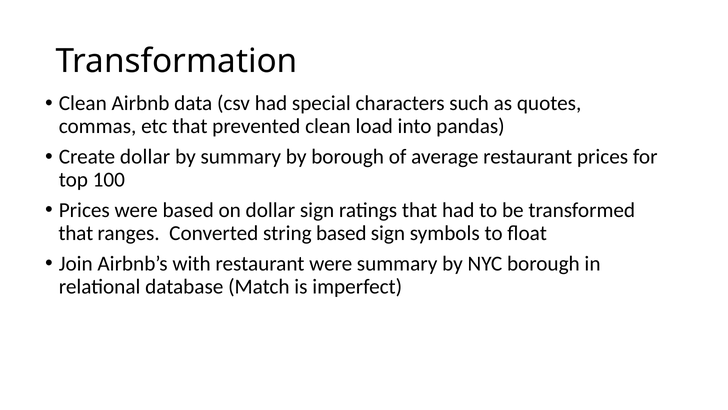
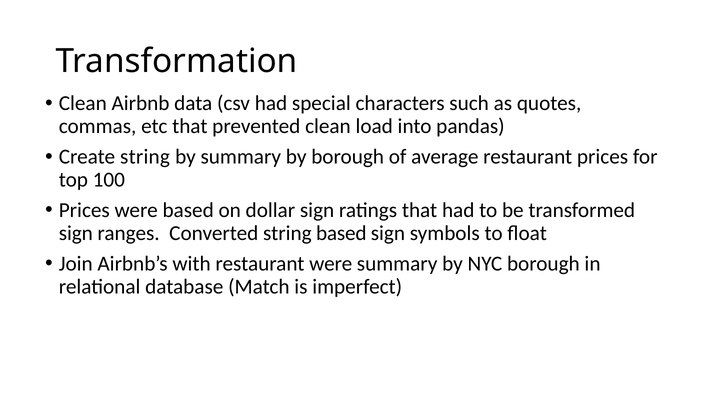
Create dollar: dollar -> string
that at (76, 233): that -> sign
